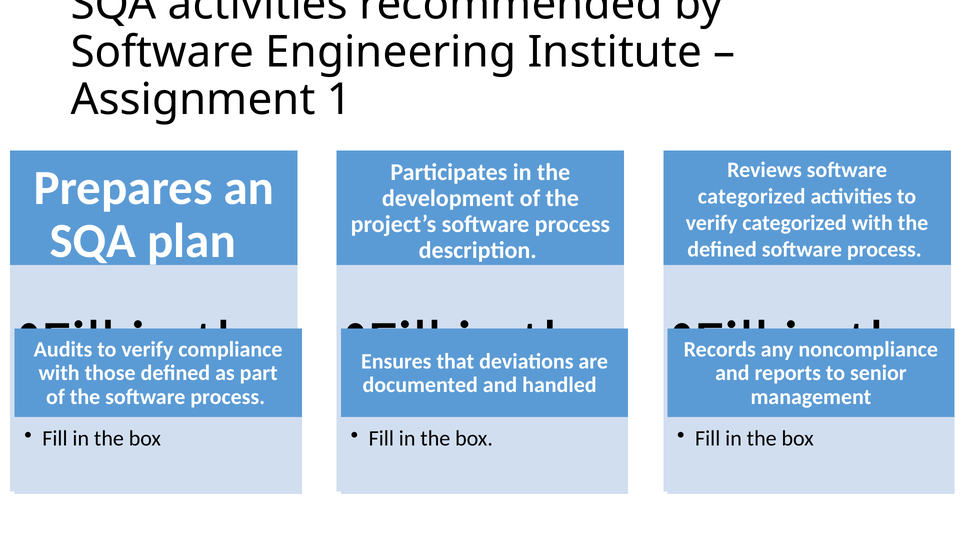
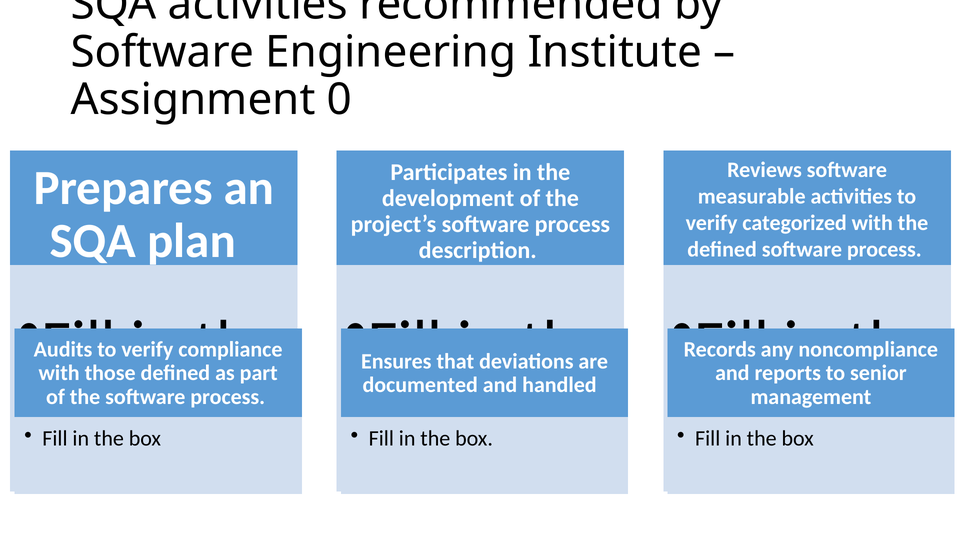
1: 1 -> 0
categorized at (752, 196): categorized -> measurable
